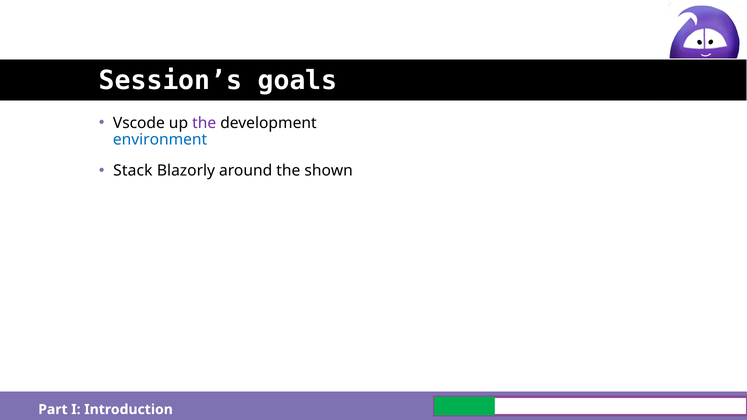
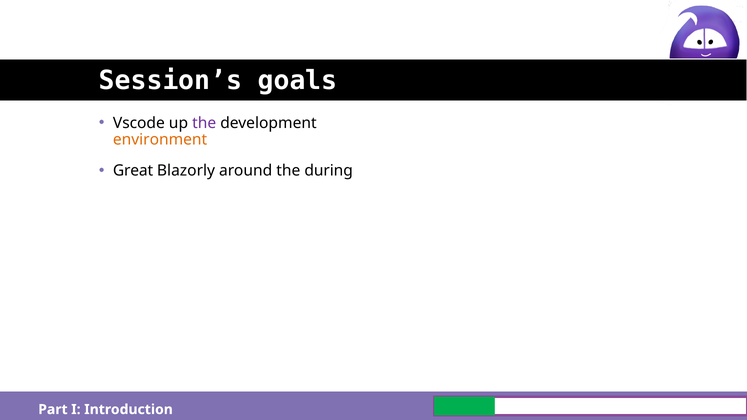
environment colour: blue -> orange
Stack: Stack -> Great
shown: shown -> during
